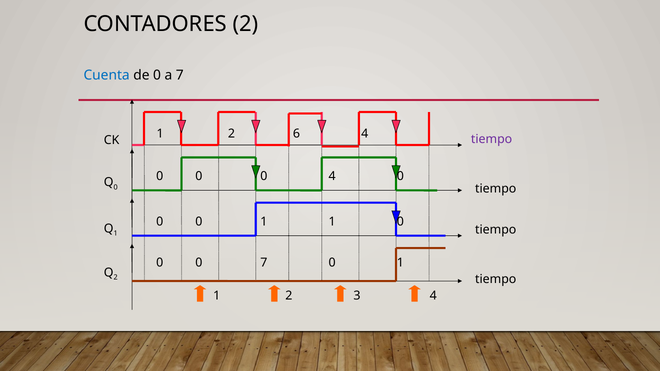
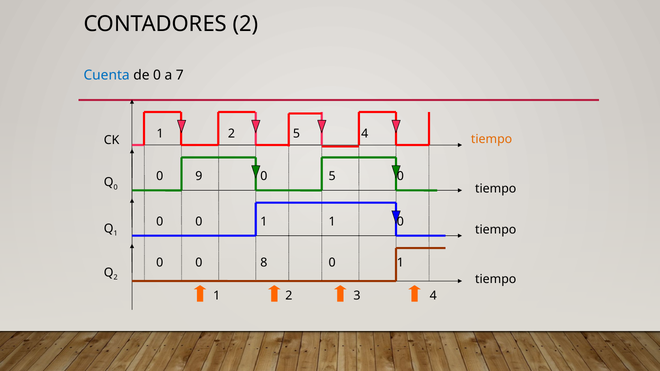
2 6: 6 -> 5
tiempo at (492, 139) colour: purple -> orange
0 at (199, 176): 0 -> 9
0 4: 4 -> 5
0 7: 7 -> 8
